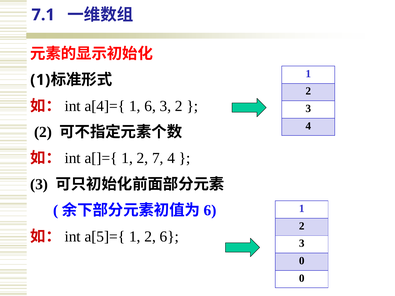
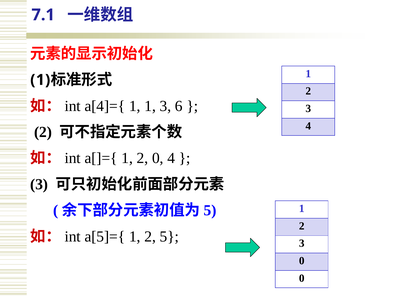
1 6: 6 -> 1
3 2: 2 -> 6
2 7: 7 -> 0
6 at (210, 211): 6 -> 5
2 6: 6 -> 5
